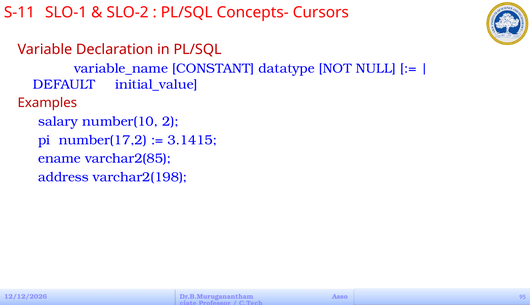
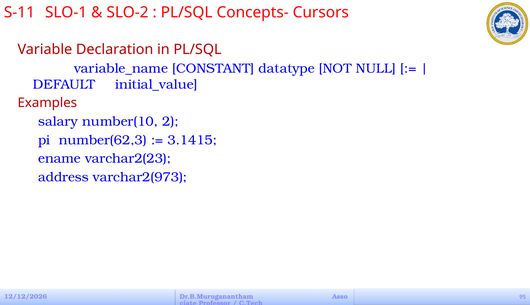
number(17,2: number(17,2 -> number(62,3
varchar2(85: varchar2(85 -> varchar2(23
varchar2(198: varchar2(198 -> varchar2(973
